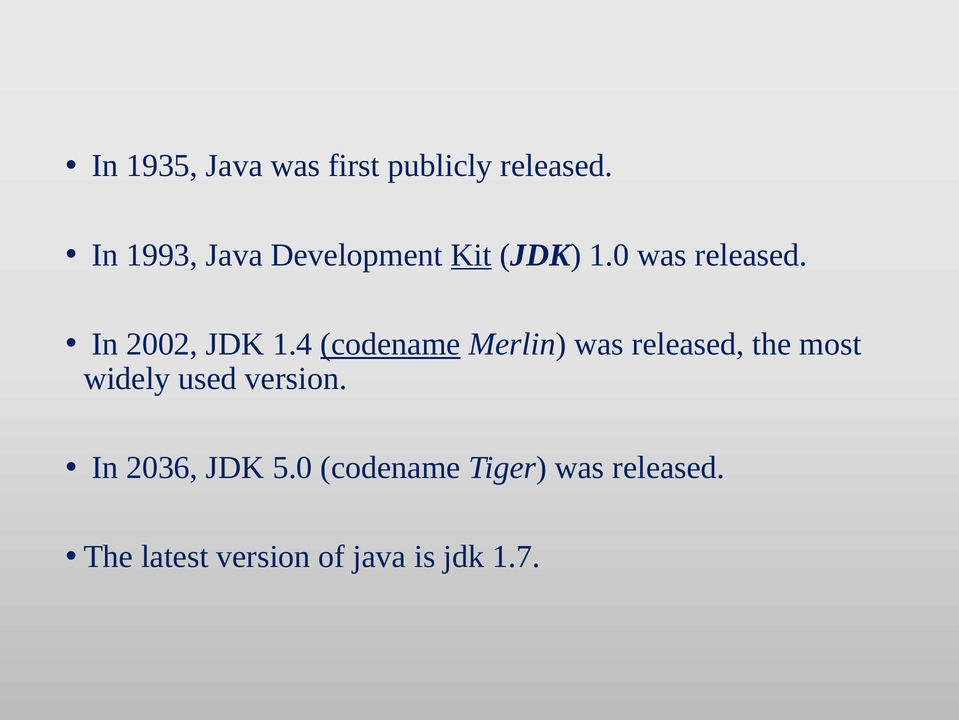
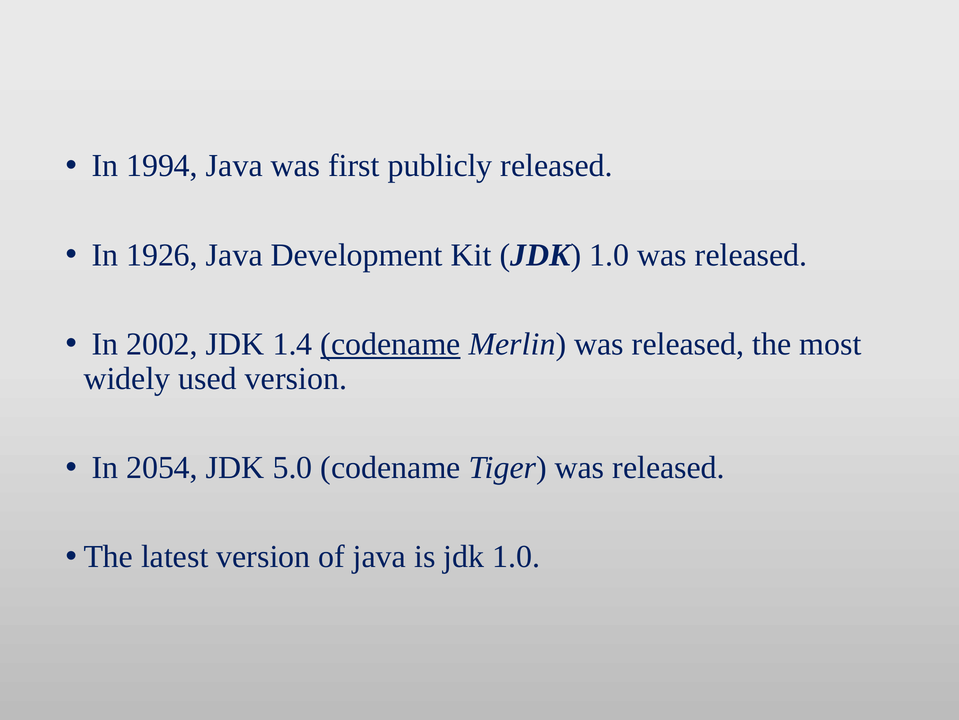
1935: 1935 -> 1994
1993: 1993 -> 1926
Kit underline: present -> none
2036: 2036 -> 2054
is jdk 1.7: 1.7 -> 1.0
